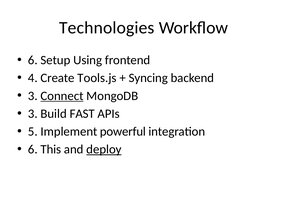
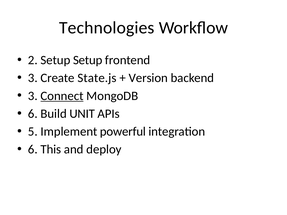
6 at (33, 60): 6 -> 2
Setup Using: Using -> Setup
4 at (33, 78): 4 -> 3
Tools.js: Tools.js -> State.js
Syncing: Syncing -> Version
3 at (33, 114): 3 -> 6
FAST: FAST -> UNIT
deploy underline: present -> none
